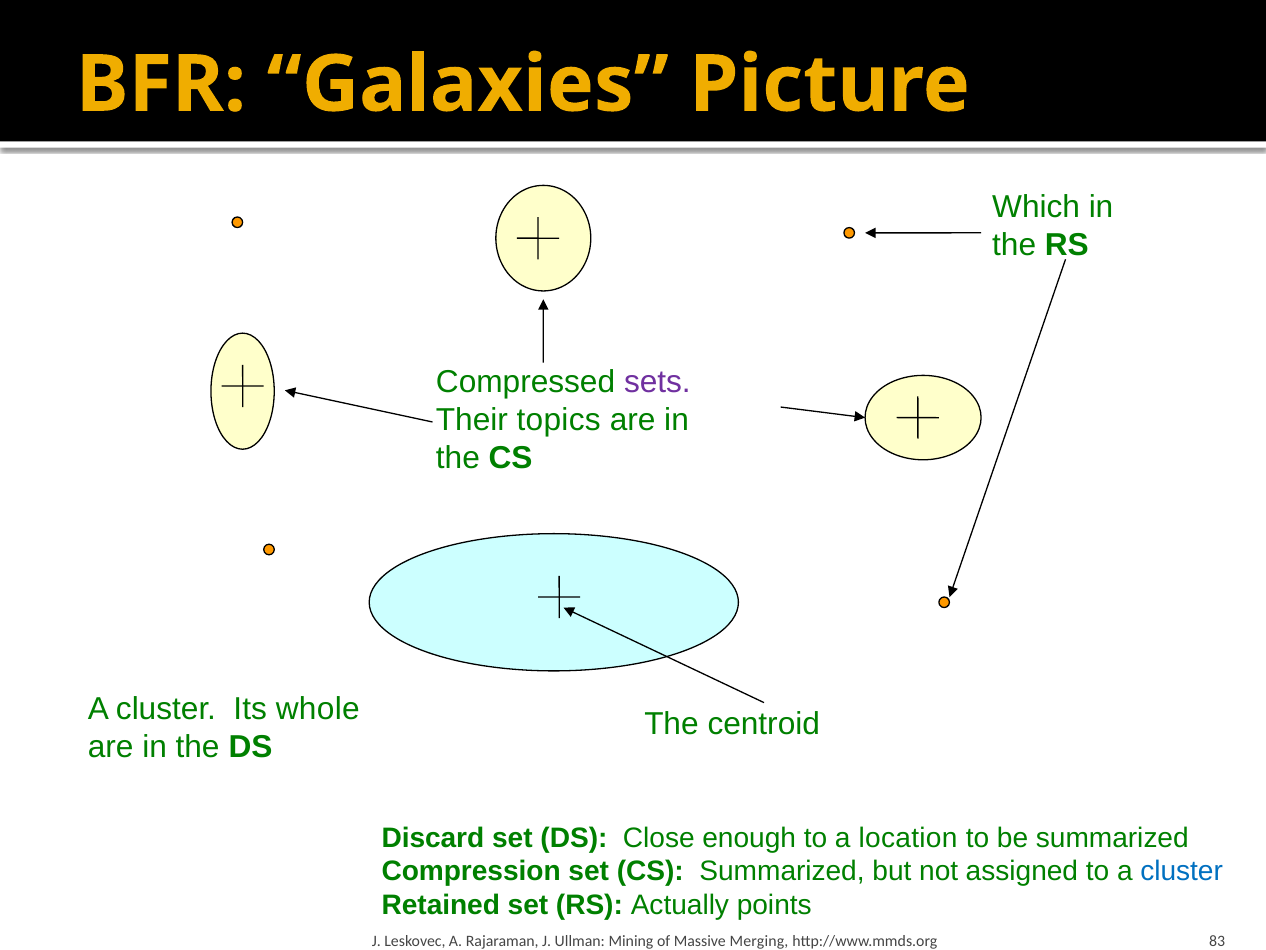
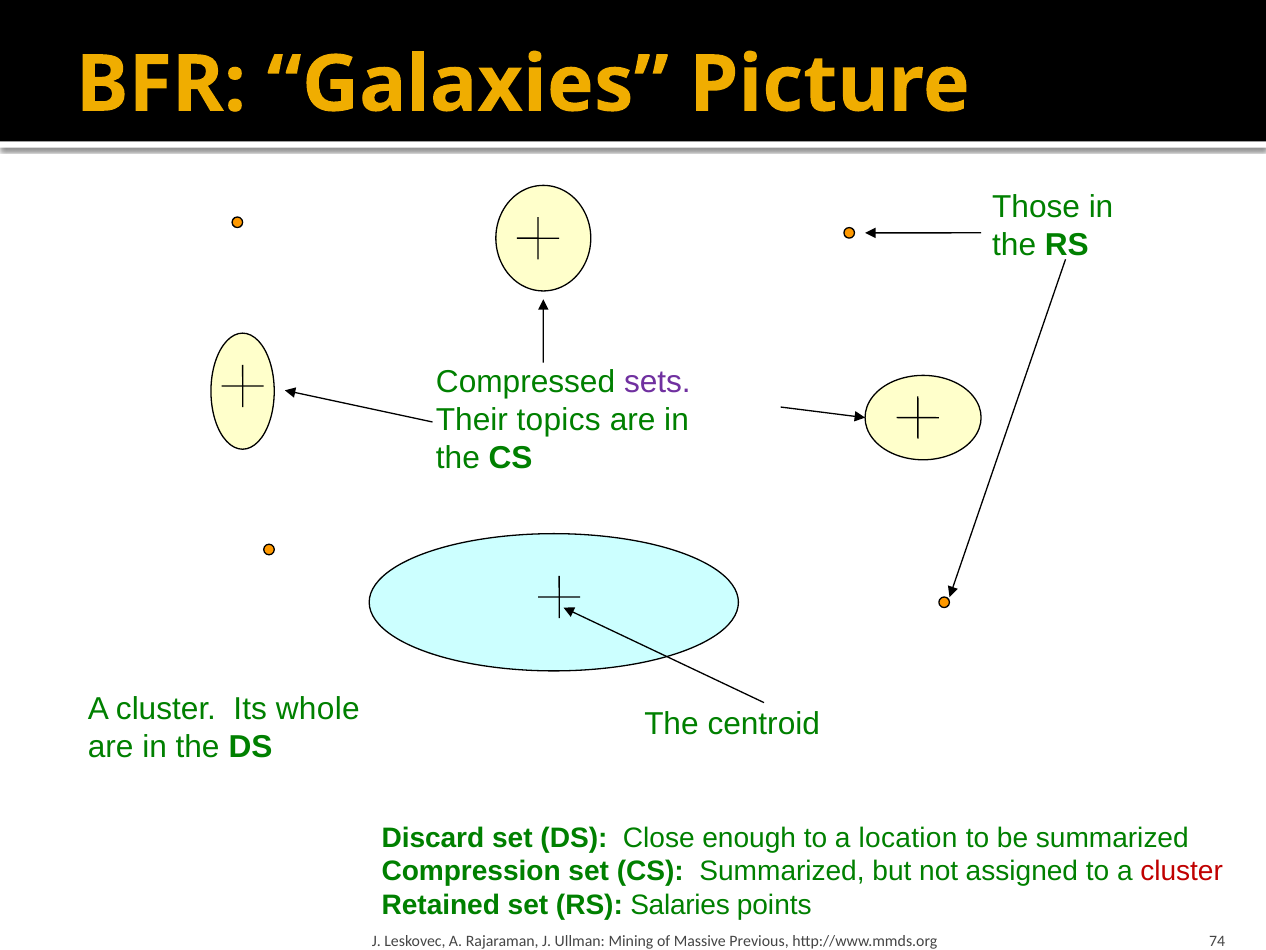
Which: Which -> Those
cluster at (1182, 871) colour: blue -> red
Actually: Actually -> Salaries
Merging: Merging -> Previous
83: 83 -> 74
